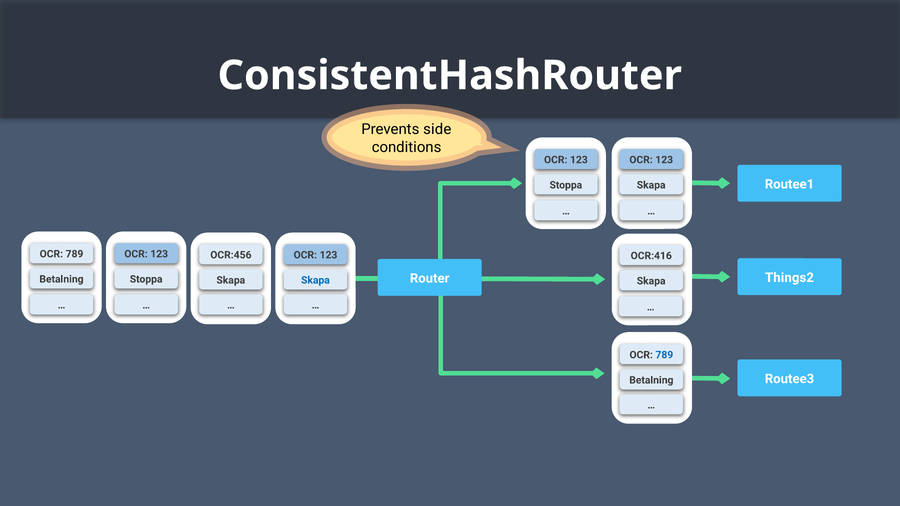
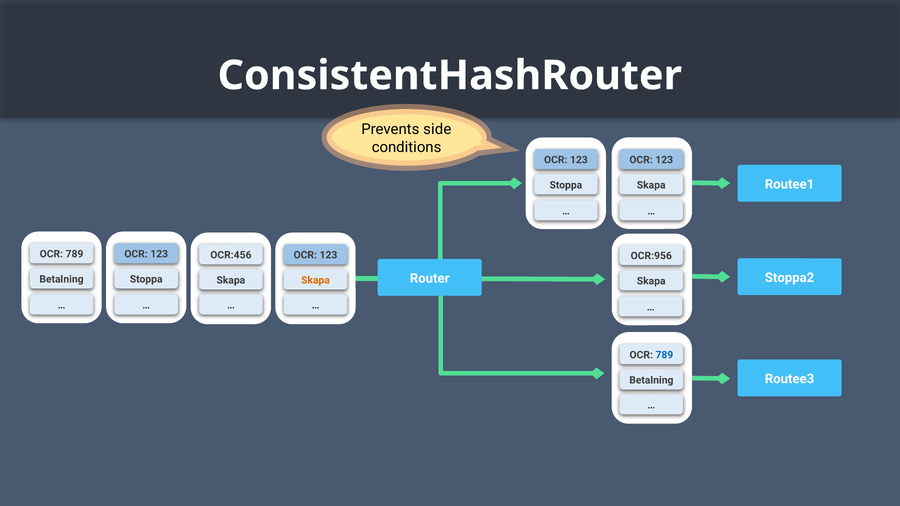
OCR:416: OCR:416 -> OCR:956
Things2: Things2 -> Stoppa2
Skapa at (315, 280) colour: blue -> orange
